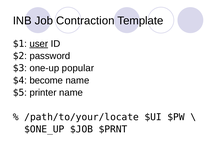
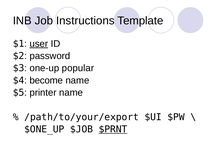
Contraction: Contraction -> Instructions
/path/to/your/locate: /path/to/your/locate -> /path/to/your/export
$PRNT underline: none -> present
